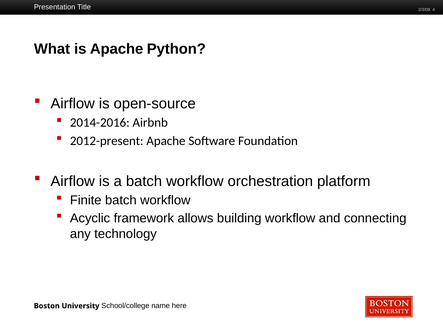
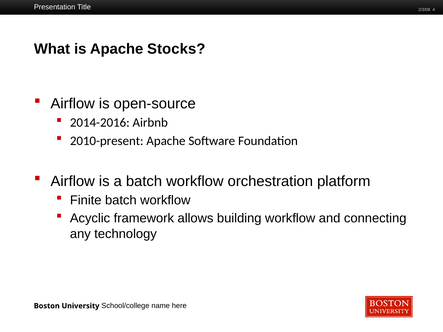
Python: Python -> Stocks
2012-present: 2012-present -> 2010-present
